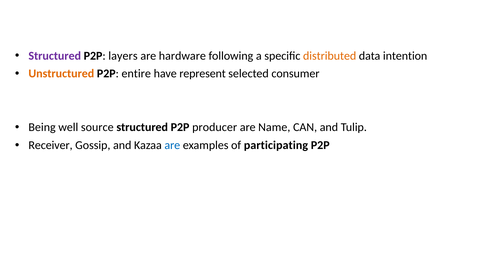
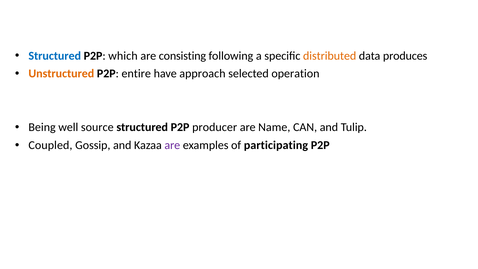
Structured at (55, 56) colour: purple -> blue
layers: layers -> which
hardware: hardware -> consisting
intention: intention -> produces
represent: represent -> approach
consumer: consumer -> operation
Receiver: Receiver -> Coupled
are at (172, 145) colour: blue -> purple
